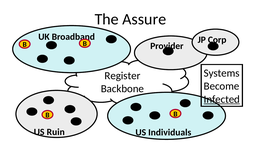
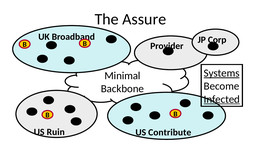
Systems underline: none -> present
Register: Register -> Minimal
Individuals: Individuals -> Contribute
